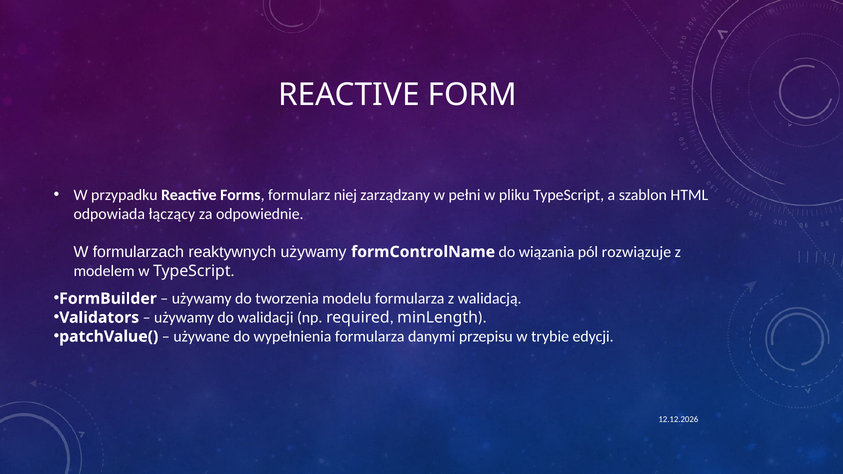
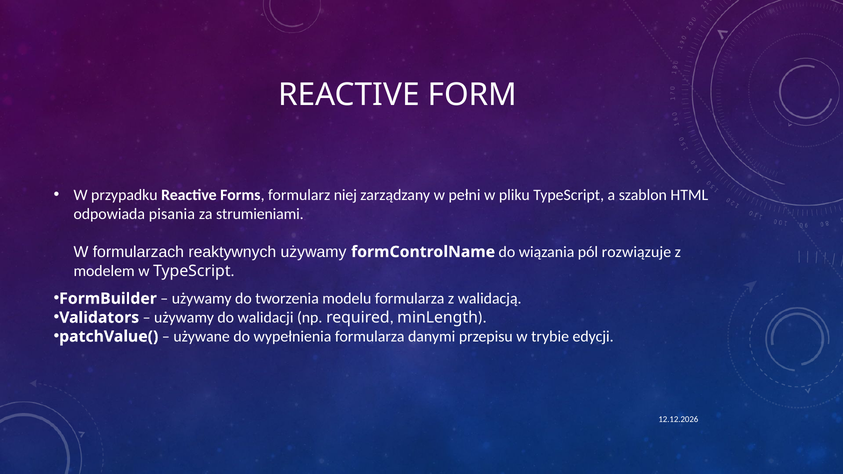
łączący: łączący -> pisania
odpowiednie: odpowiednie -> strumieniami
